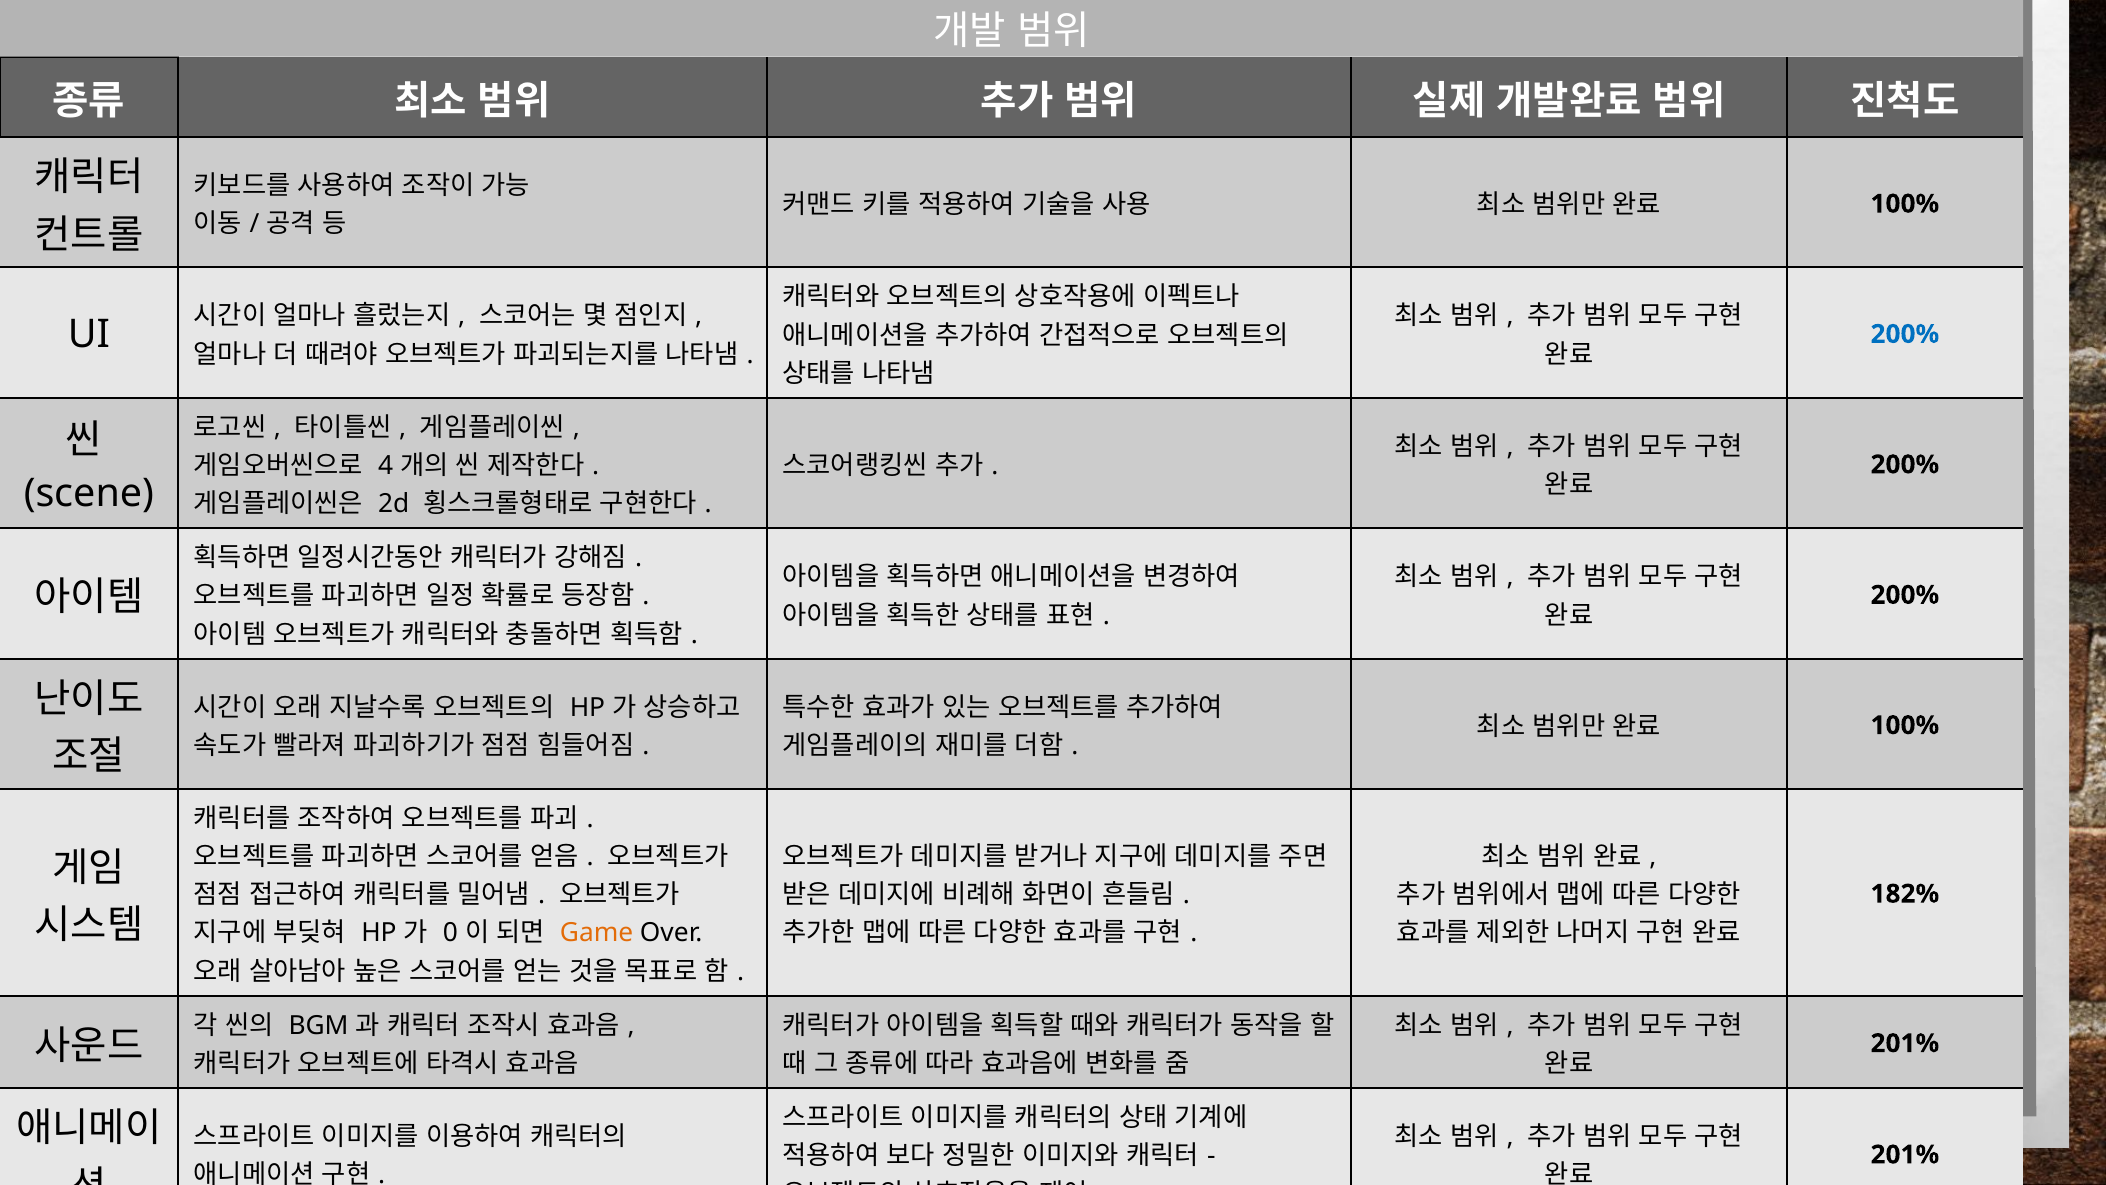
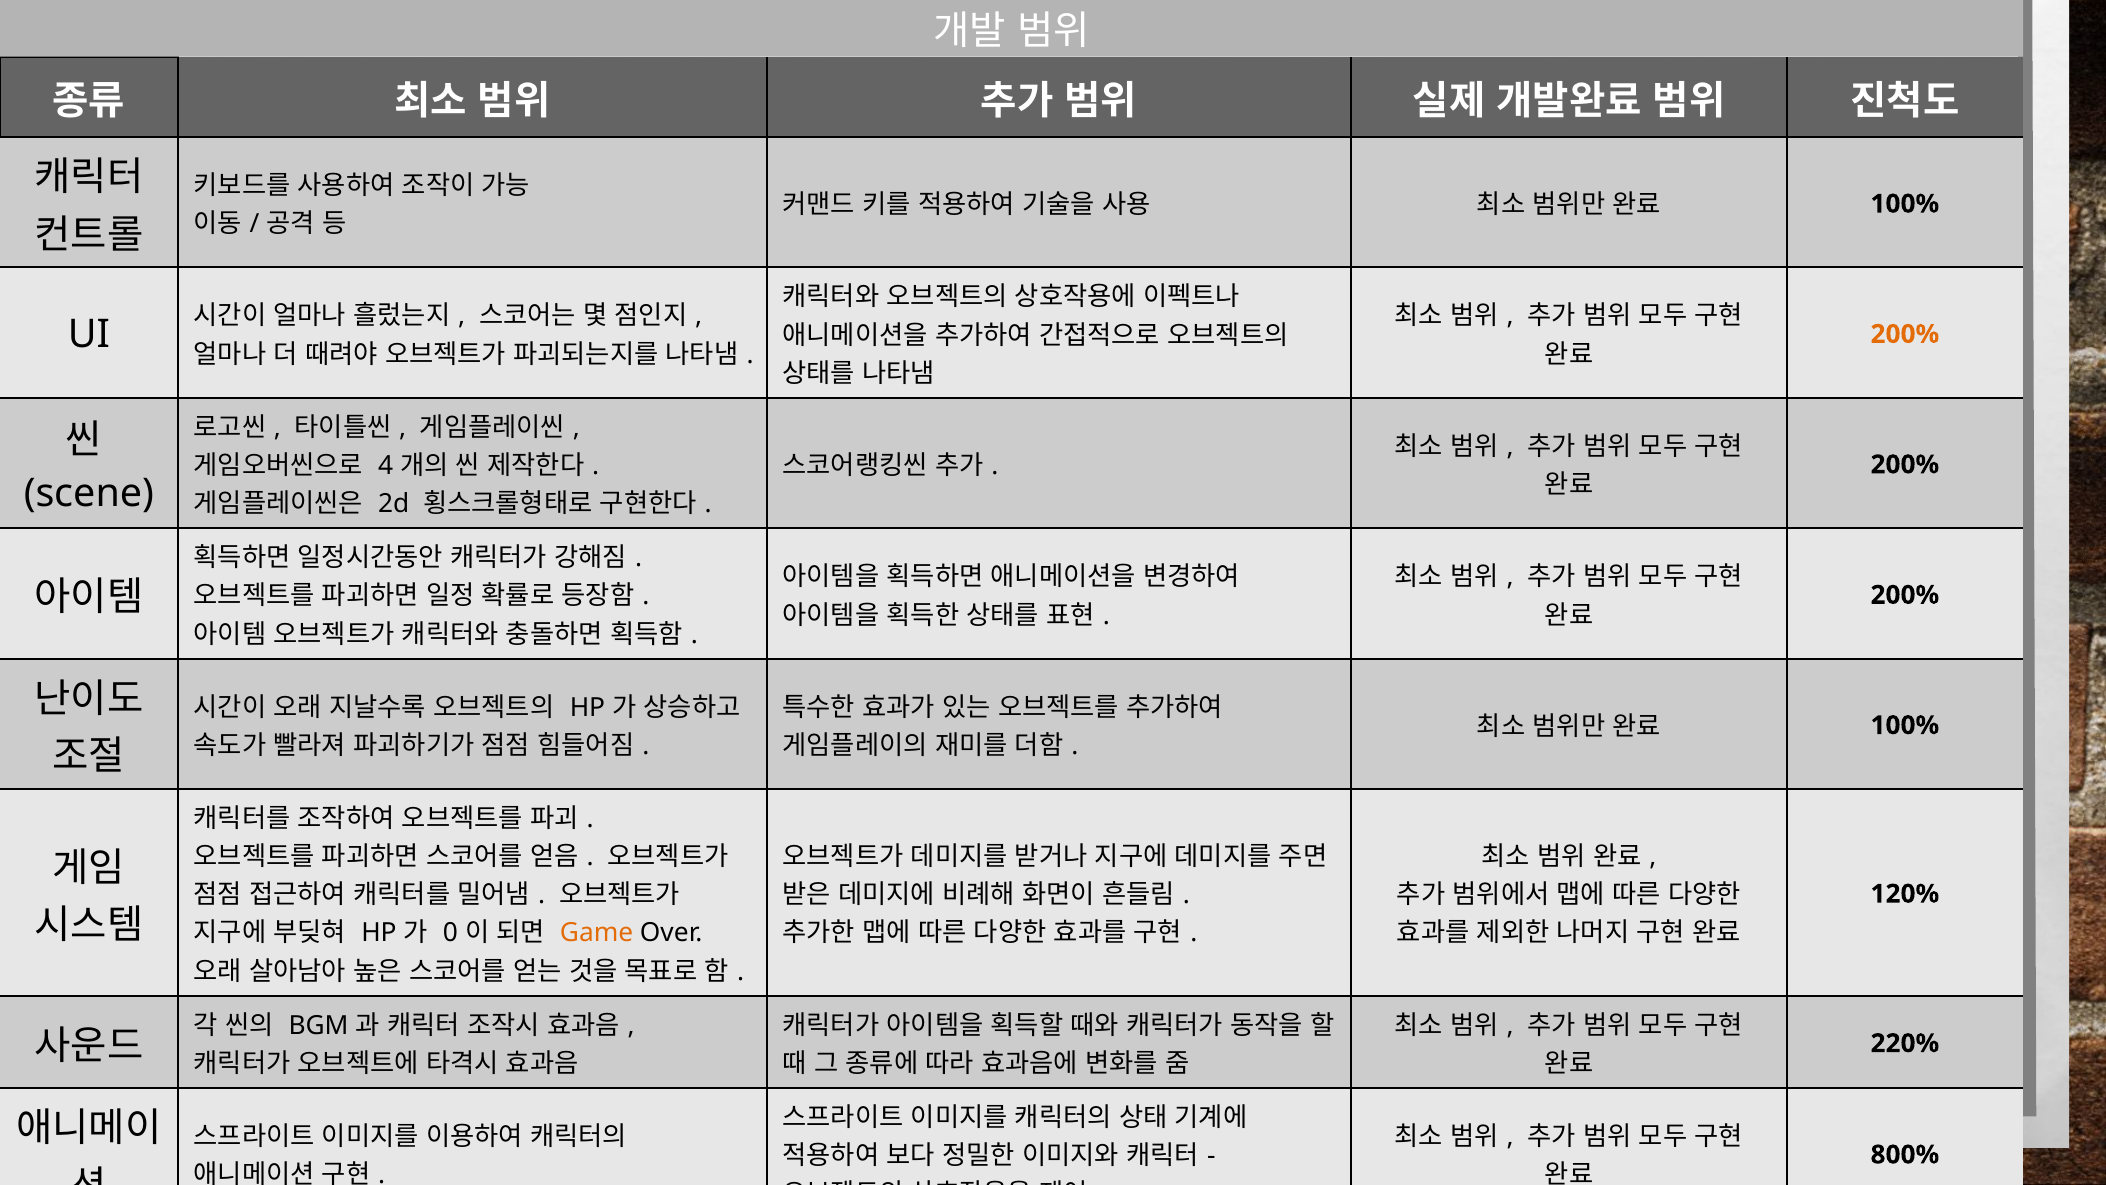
200% at (1905, 334) colour: blue -> orange
182%: 182% -> 120%
201% at (1905, 1043): 201% -> 220%
201% at (1905, 1154): 201% -> 800%
